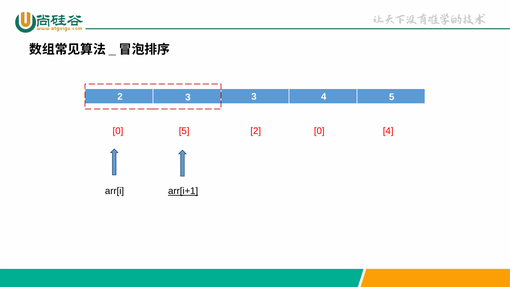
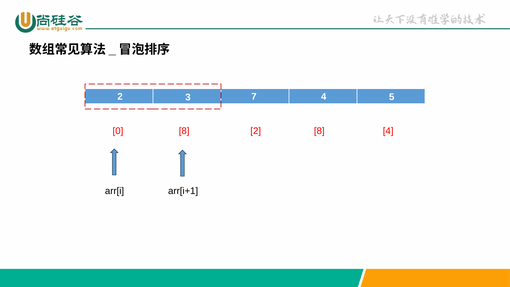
2 3: 3 -> 7
0 5: 5 -> 8
2 0: 0 -> 8
arr[i+1 underline: present -> none
